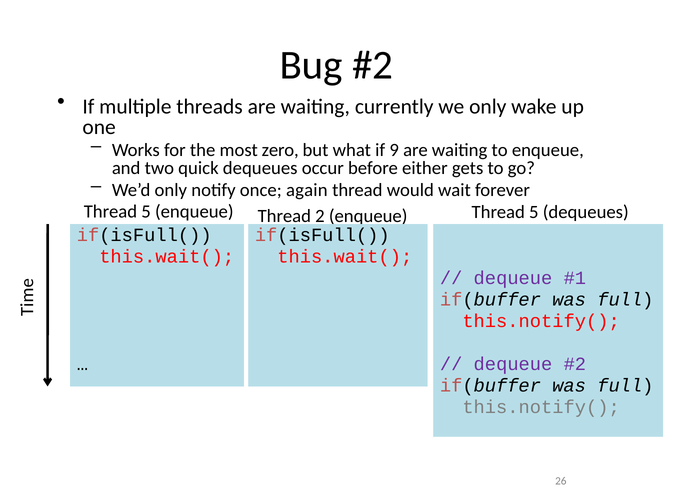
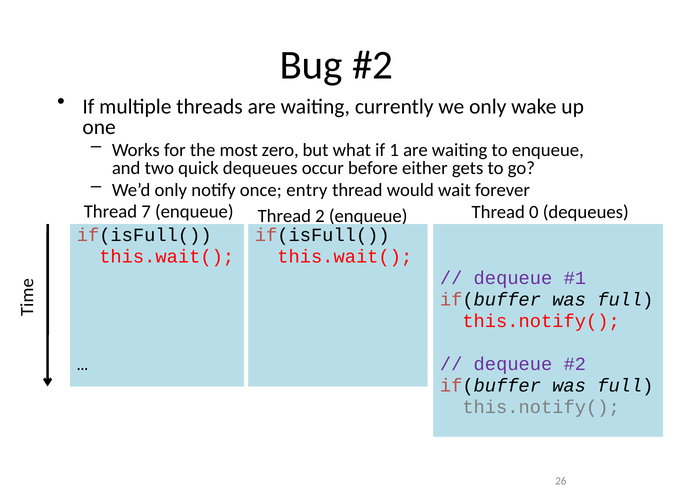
9: 9 -> 1
again: again -> entry
5 at (146, 212): 5 -> 7
5 at (534, 212): 5 -> 0
